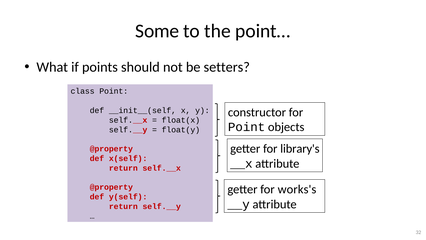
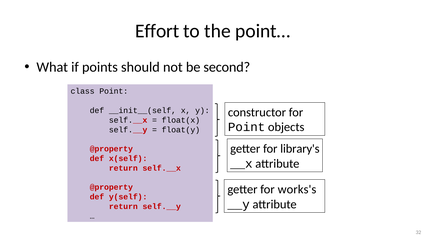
Some: Some -> Effort
setters: setters -> second
